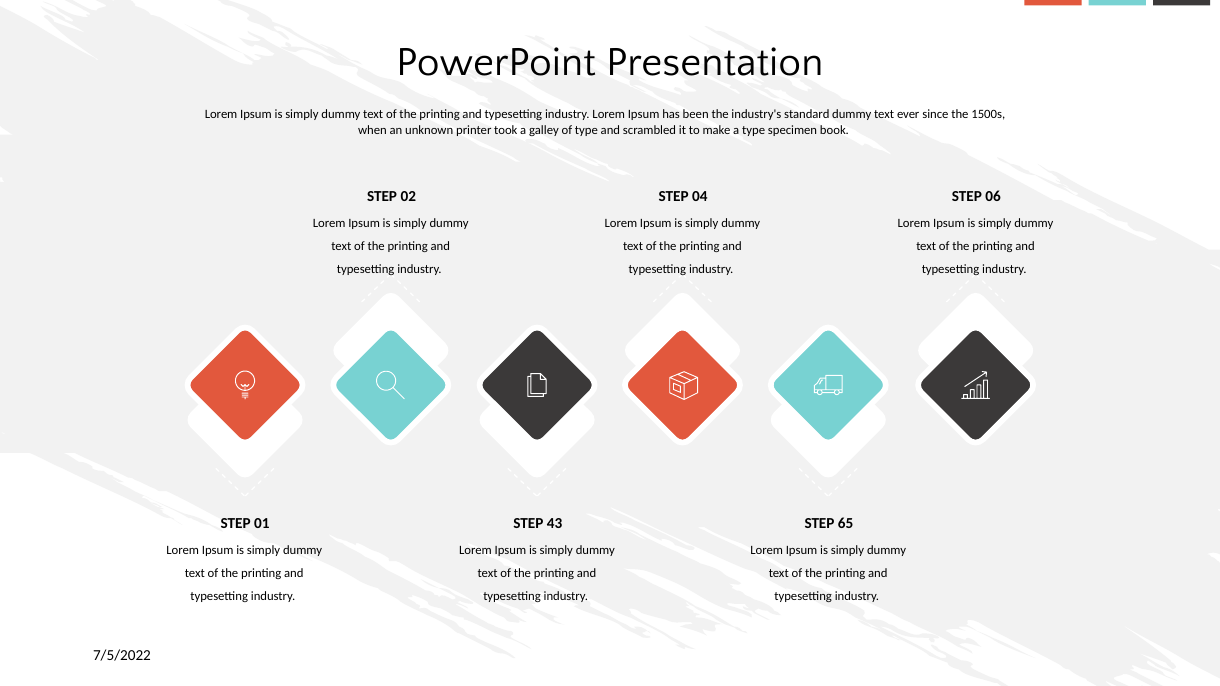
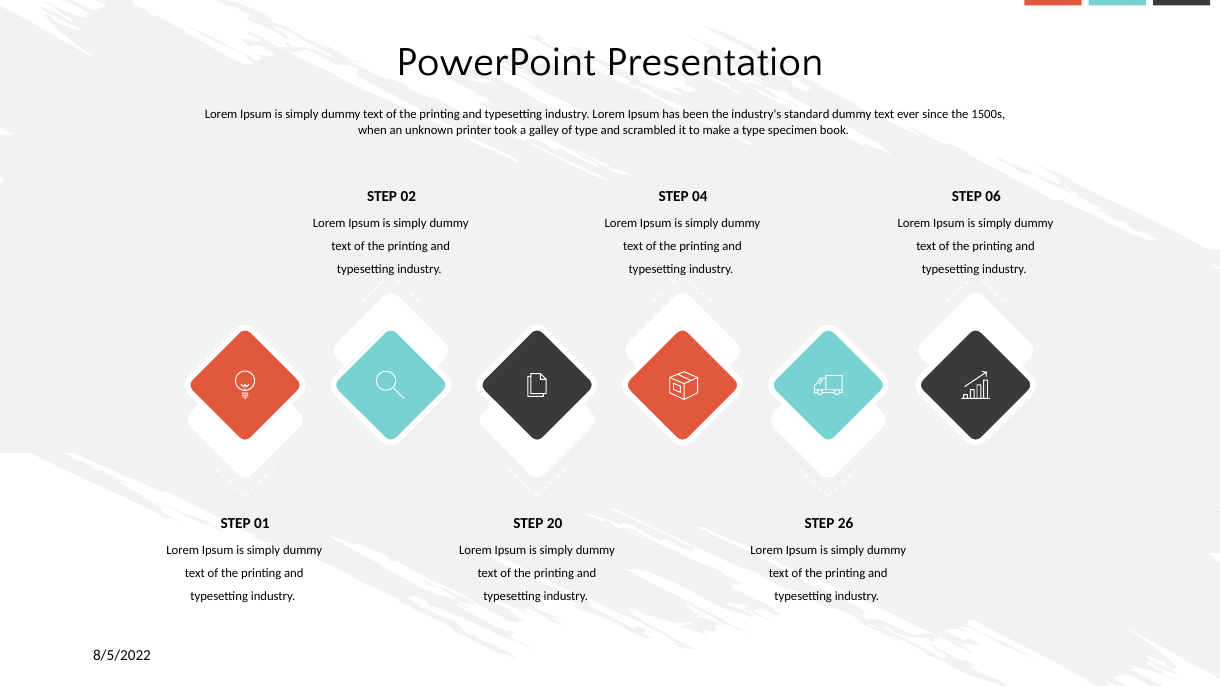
43: 43 -> 20
65: 65 -> 26
7/5/2022: 7/5/2022 -> 8/5/2022
